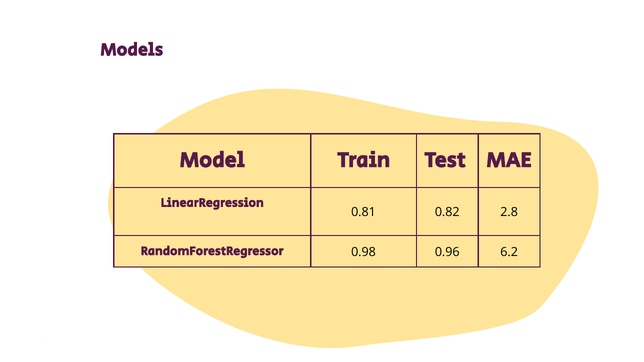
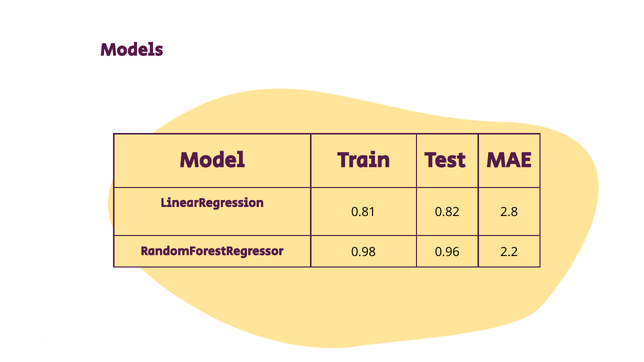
6.2: 6.2 -> 2.2
